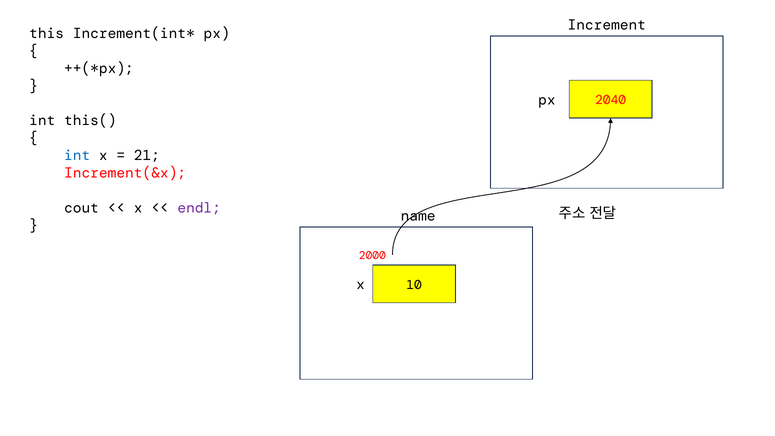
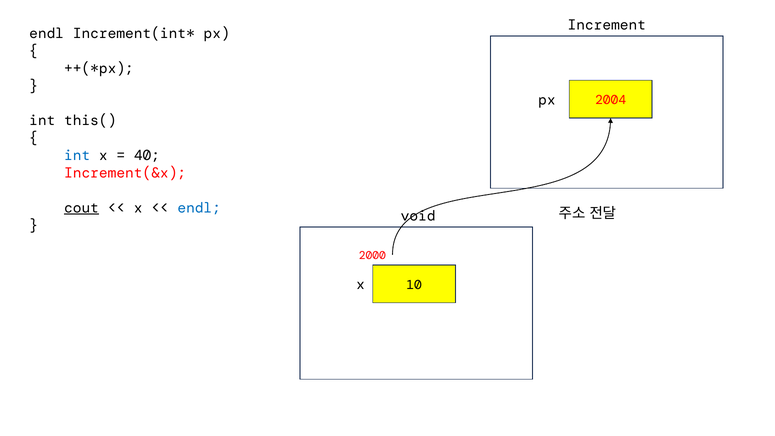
this at (47, 33): this -> endl
2040: 2040 -> 2004
21: 21 -> 40
cout underline: none -> present
endl at (199, 208) colour: purple -> blue
name: name -> void
